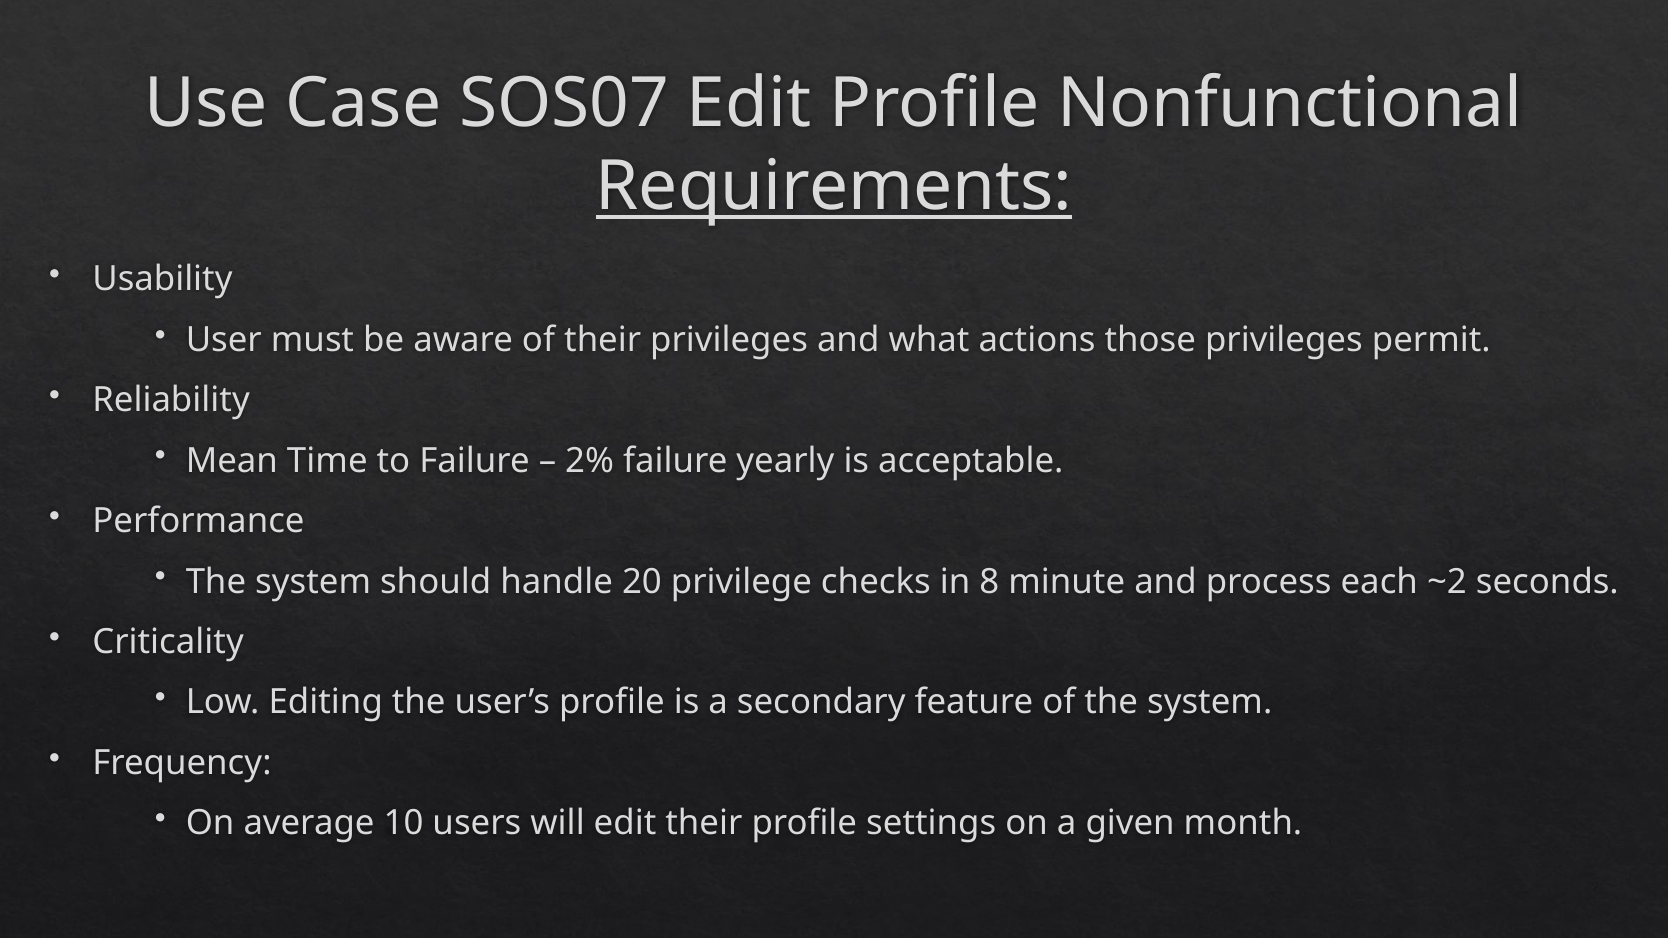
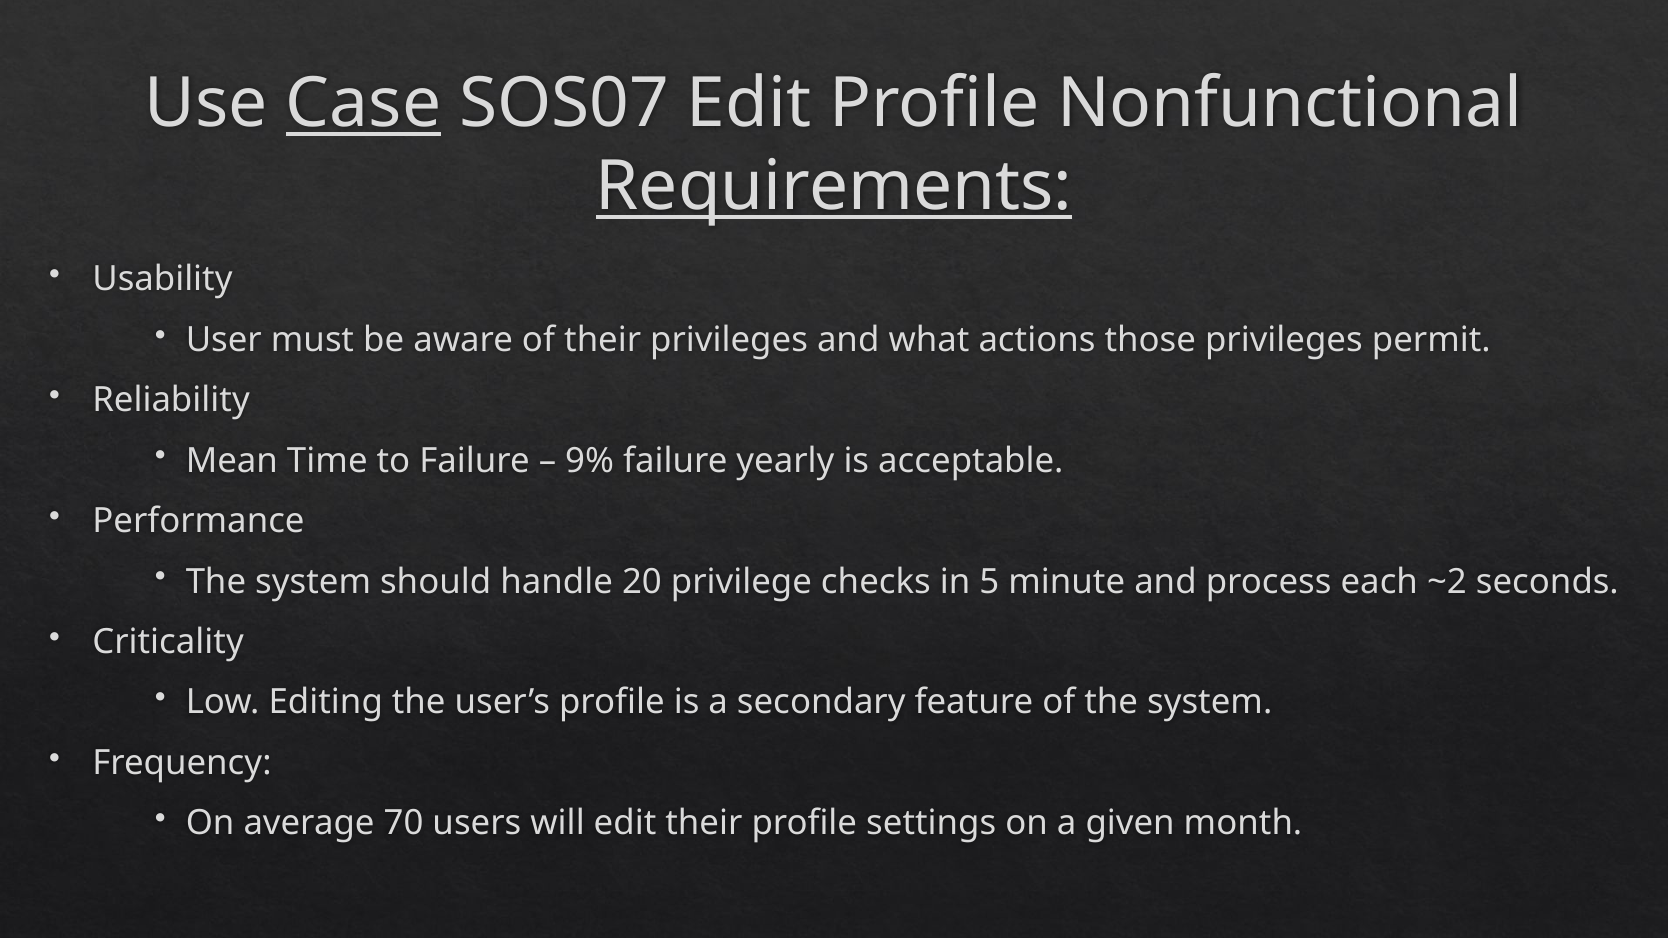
Case underline: none -> present
2%: 2% -> 9%
8: 8 -> 5
10: 10 -> 70
